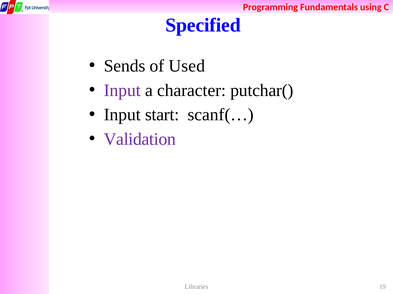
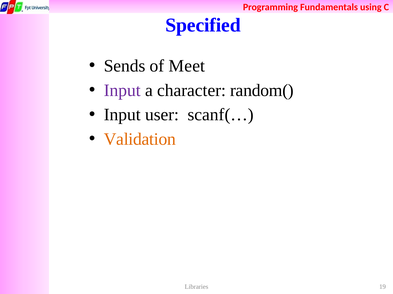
Used: Used -> Meet
putchar(: putchar( -> random(
start: start -> user
Validation colour: purple -> orange
